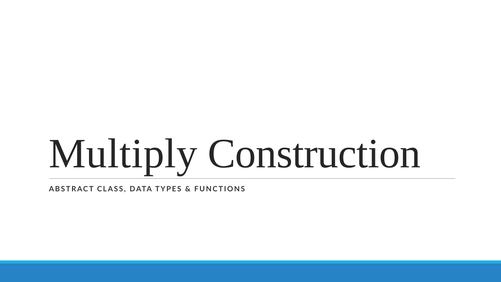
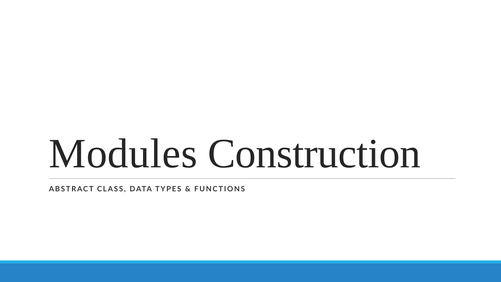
Multiply: Multiply -> Modules
